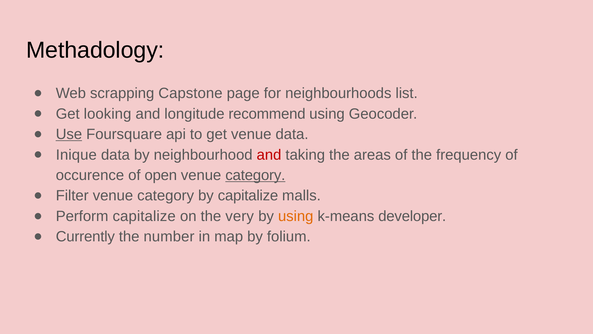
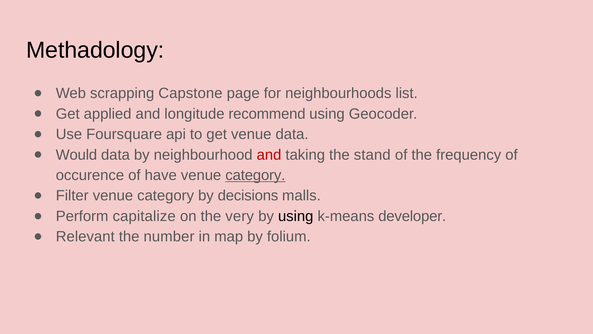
looking: looking -> applied
Use underline: present -> none
Inique: Inique -> Would
areas: areas -> stand
open: open -> have
by capitalize: capitalize -> decisions
using at (296, 216) colour: orange -> black
Currently: Currently -> Relevant
